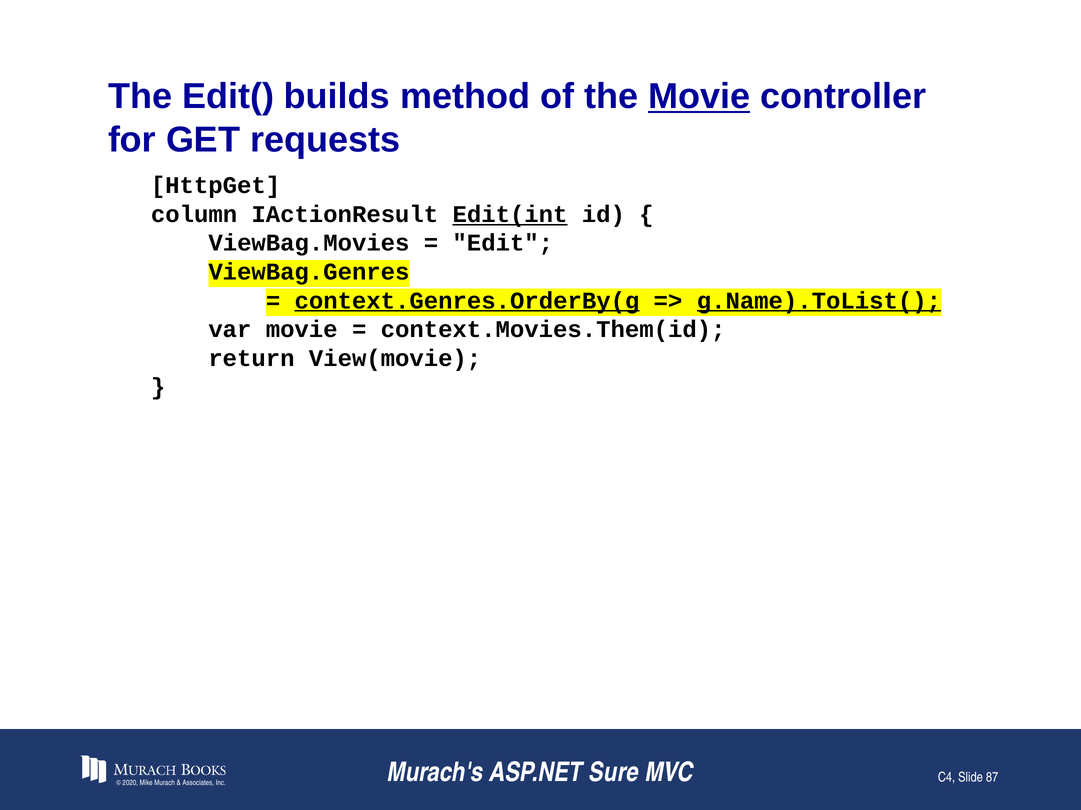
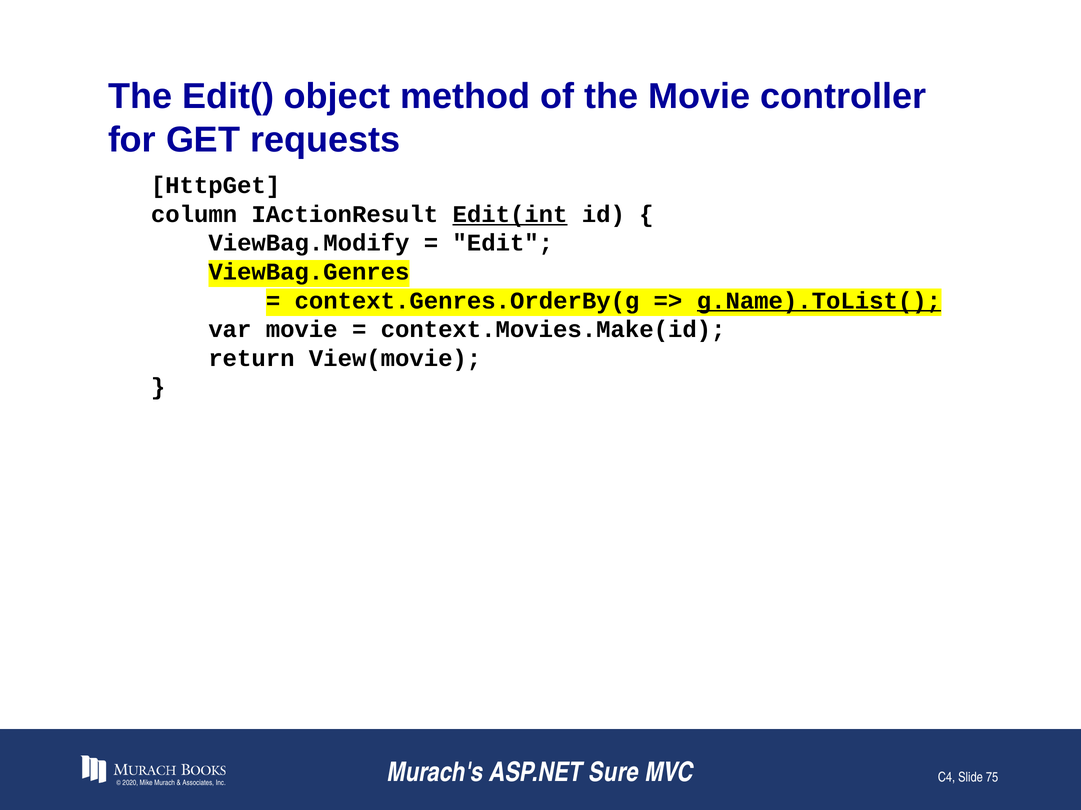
builds: builds -> object
Movie at (699, 97) underline: present -> none
ViewBag.Movies: ViewBag.Movies -> ViewBag.Modify
context.Genres.OrderBy(g underline: present -> none
context.Movies.Them(id: context.Movies.Them(id -> context.Movies.Make(id
87: 87 -> 75
